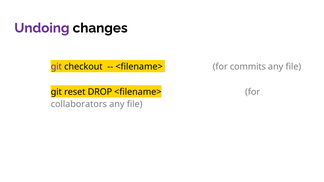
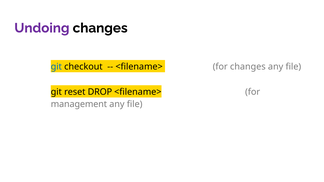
git at (56, 67) colour: purple -> blue
for commits: commits -> changes
collaborators: collaborators -> management
